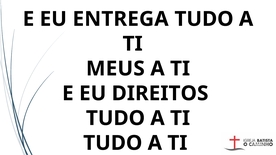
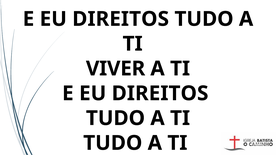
ENTREGA at (121, 19): ENTREGA -> DIREITOS
MEUS: MEUS -> VIVER
